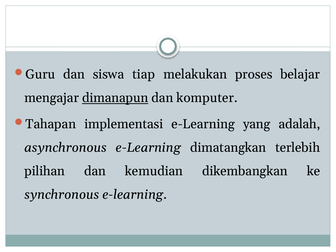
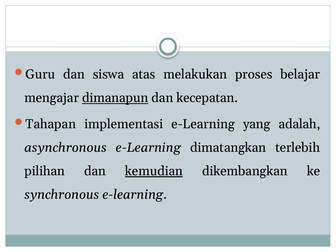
tiap: tiap -> atas
komputer: komputer -> kecepatan
kemudian underline: none -> present
